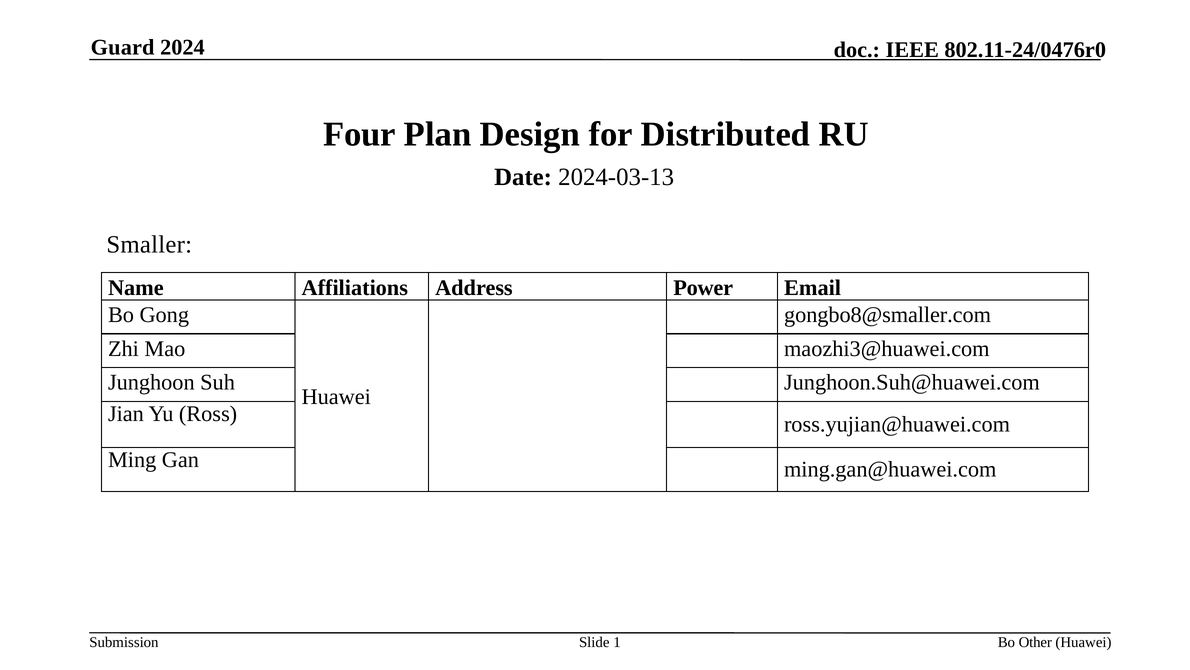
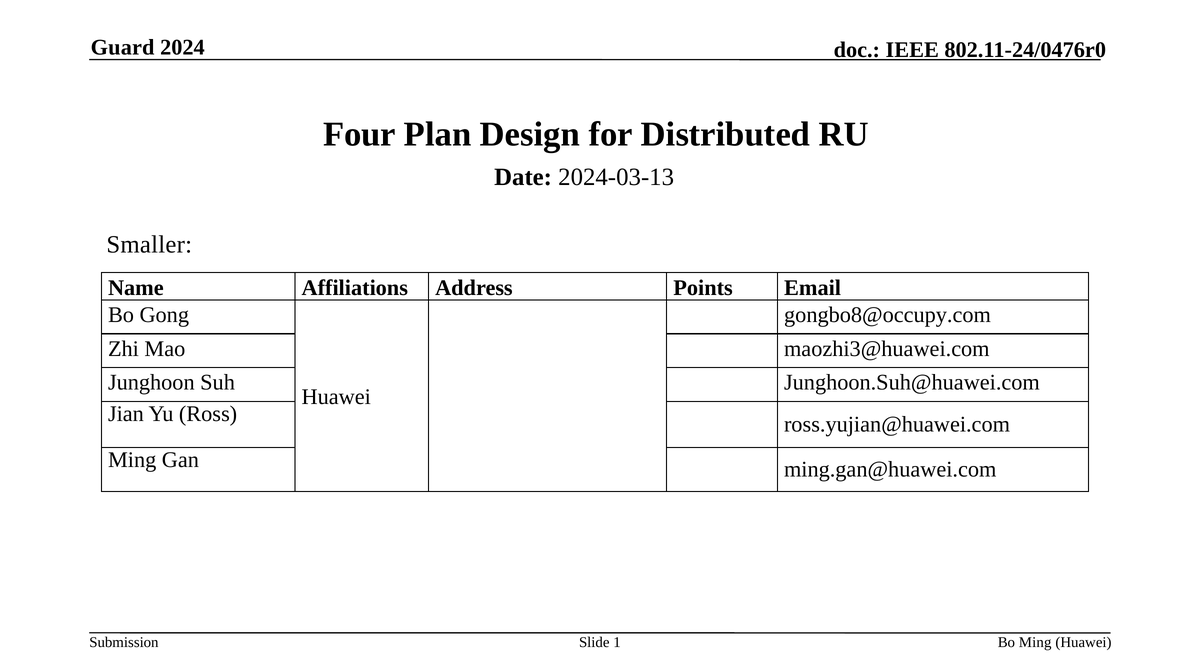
Power: Power -> Points
gongbo8@smaller.com: gongbo8@smaller.com -> gongbo8@occupy.com
Bo Other: Other -> Ming
